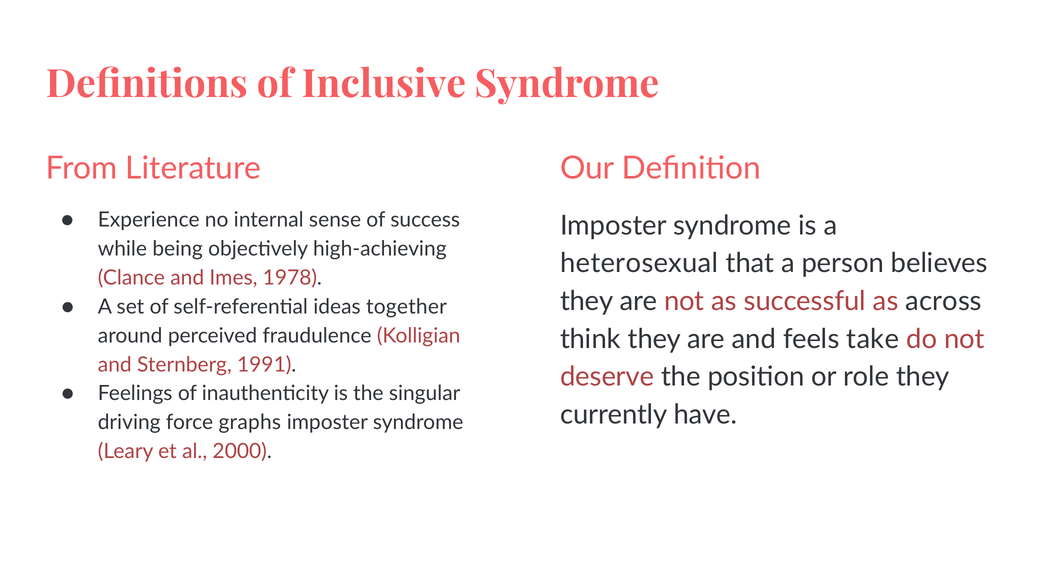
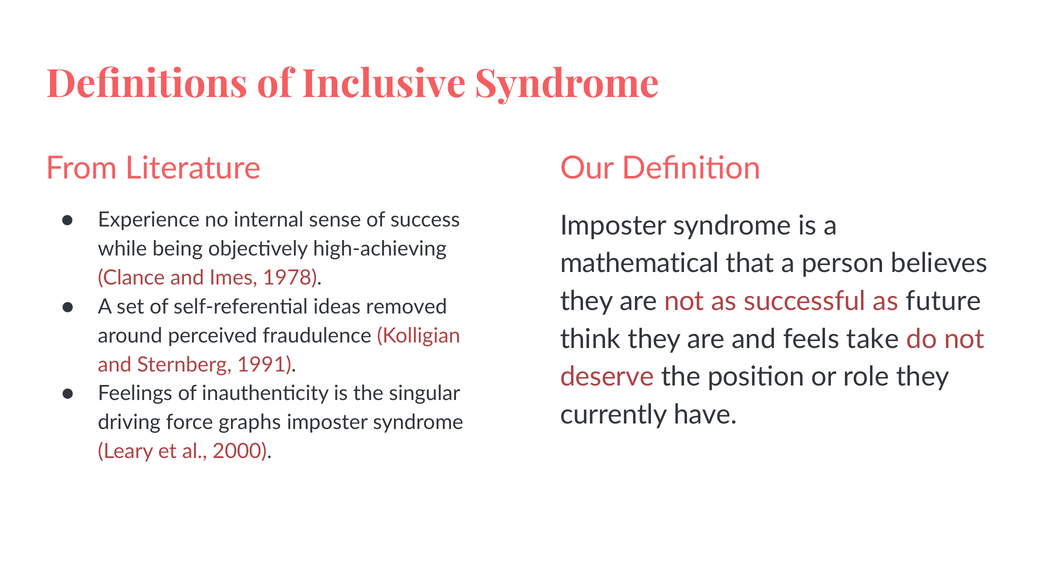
heterosexual: heterosexual -> mathematical
across: across -> future
together: together -> removed
